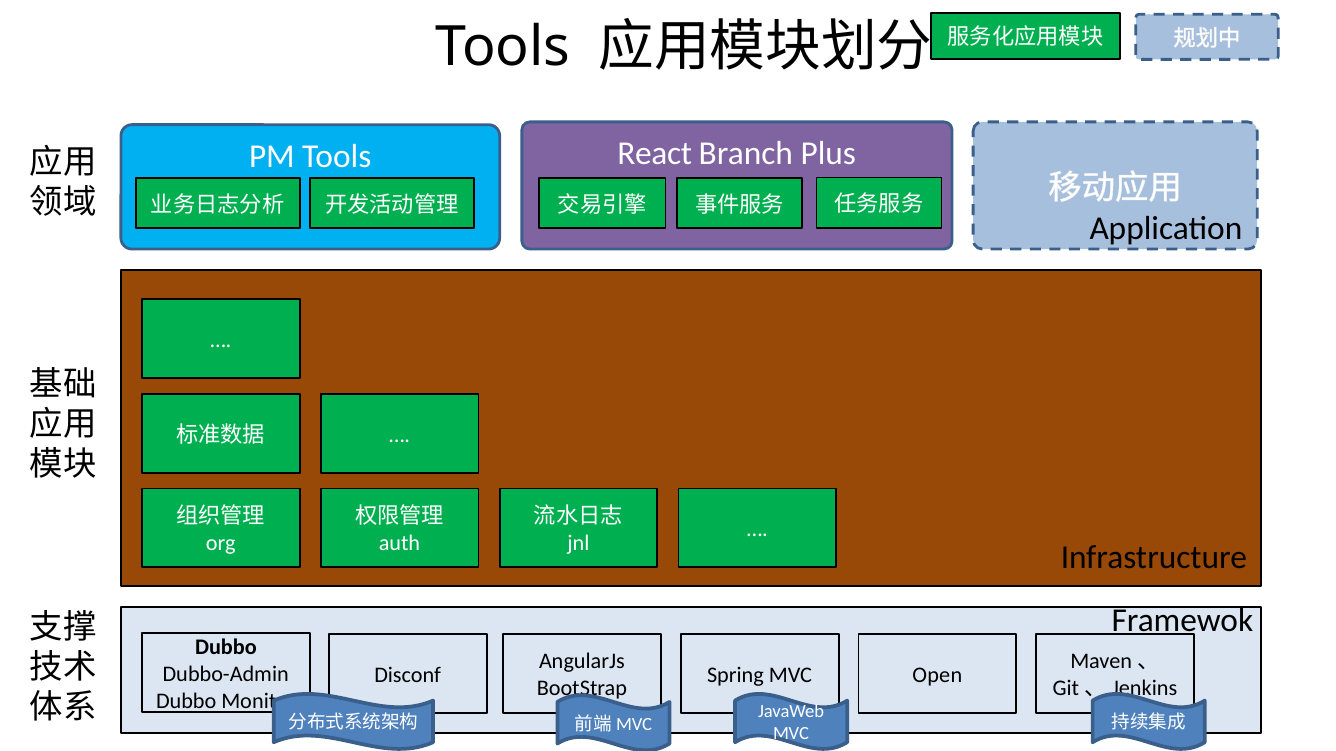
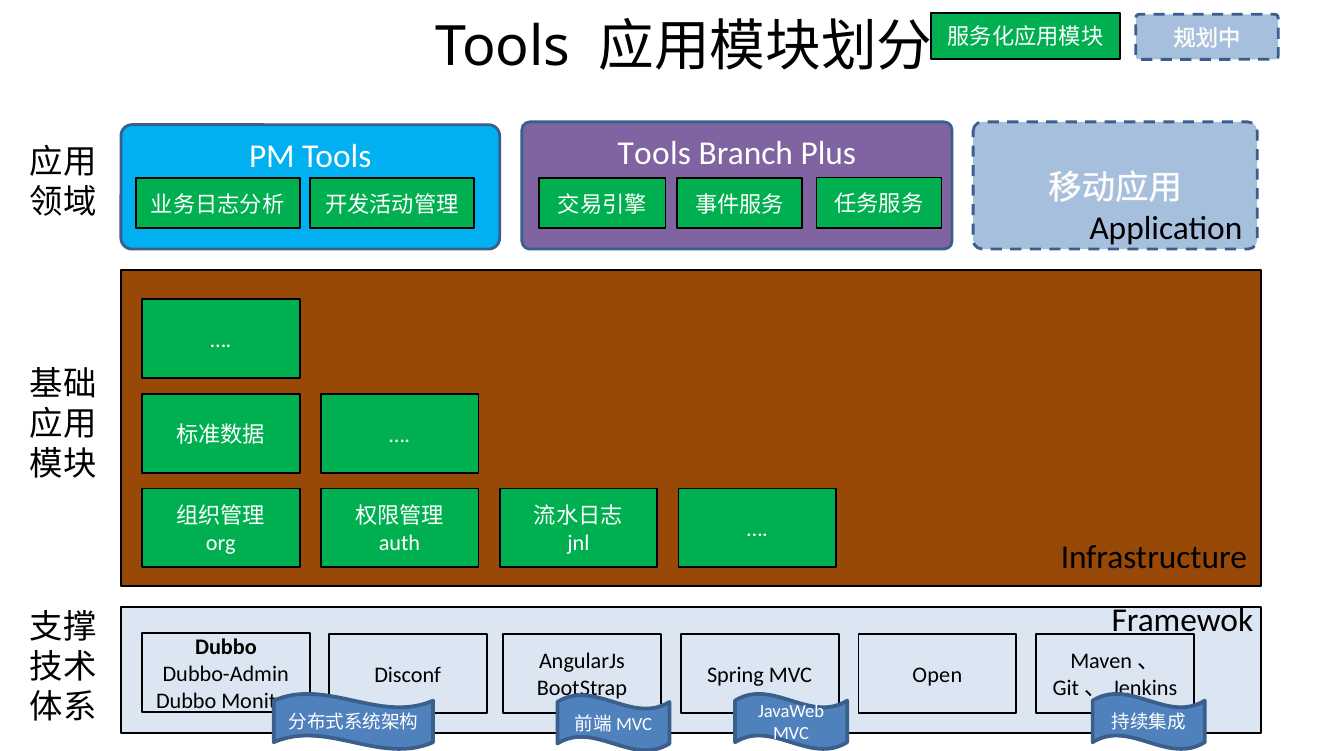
React at (655, 153): React -> Tools
